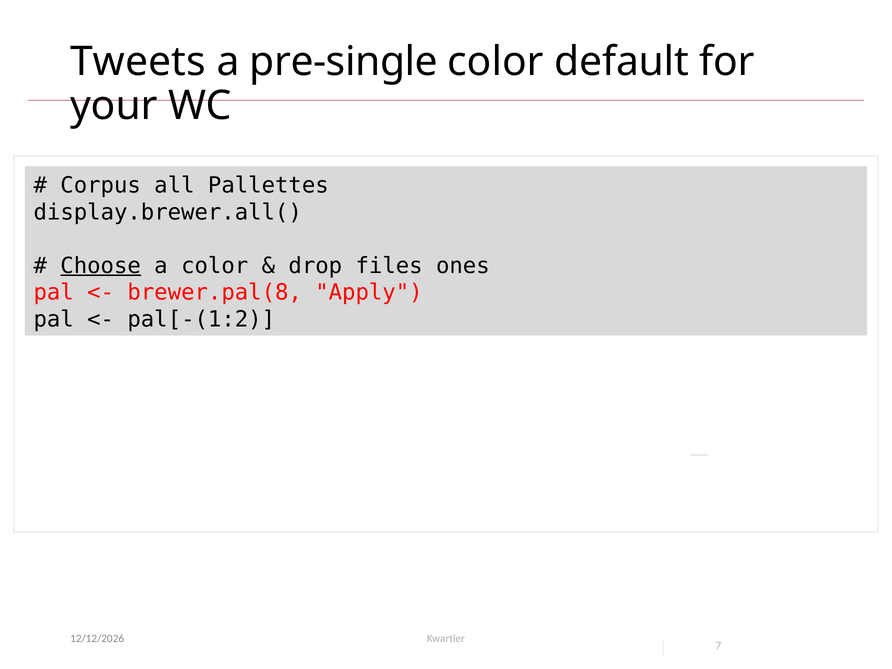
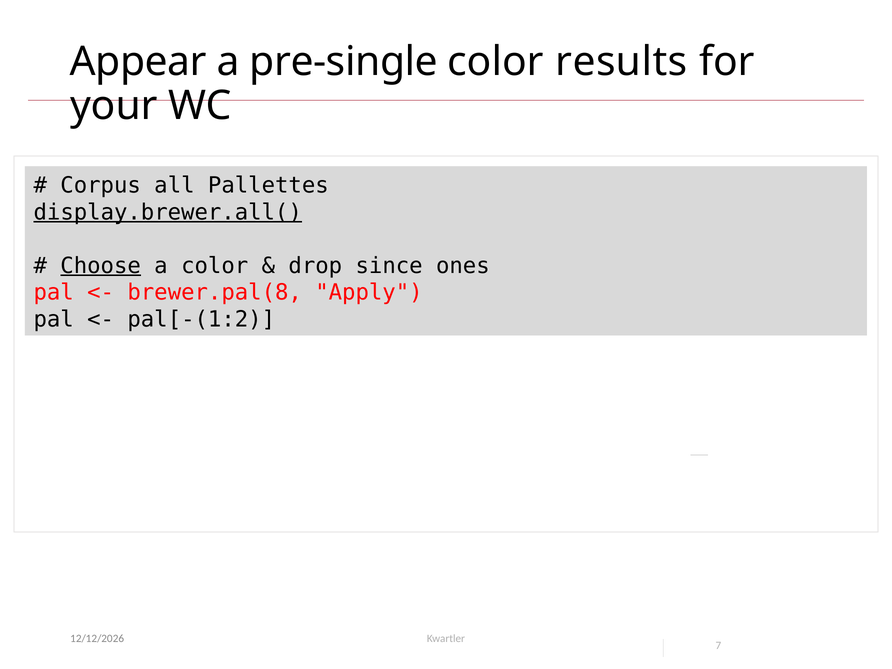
Tweets: Tweets -> Appear
default: default -> results
display.brewer.all( underline: none -> present
files: files -> since
